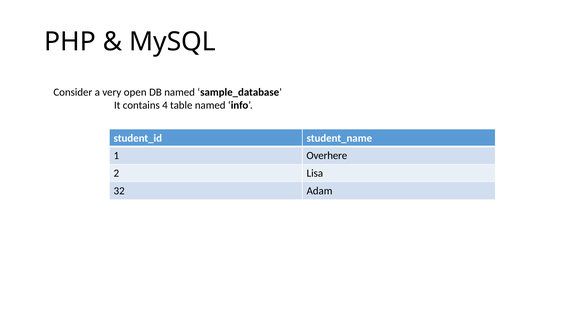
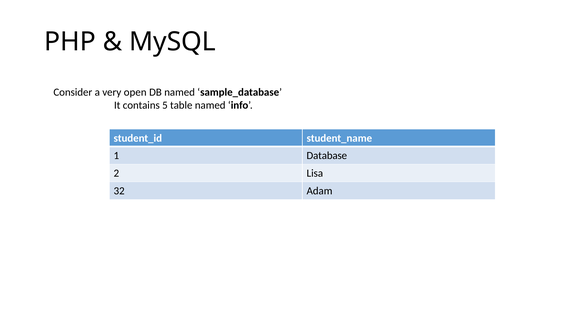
4: 4 -> 5
Overhere: Overhere -> Database
